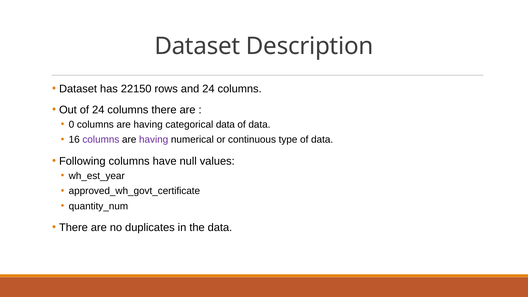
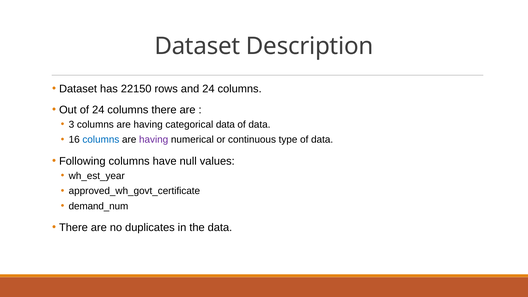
0: 0 -> 3
columns at (101, 140) colour: purple -> blue
quantity_num: quantity_num -> demand_num
